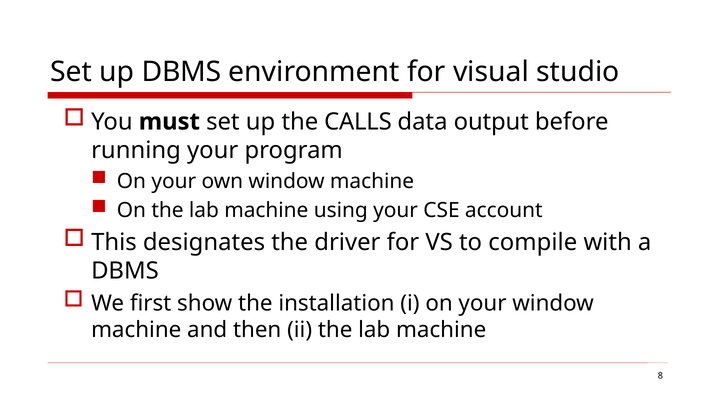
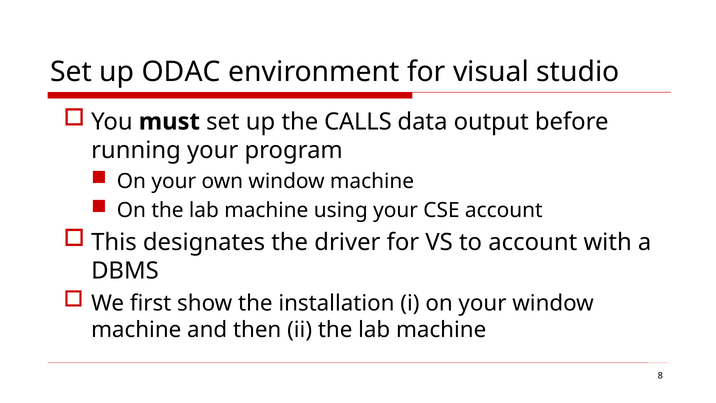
up DBMS: DBMS -> ODAC
to compile: compile -> account
